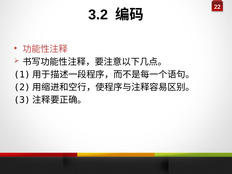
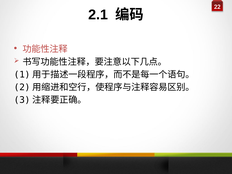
3.2: 3.2 -> 2.1
